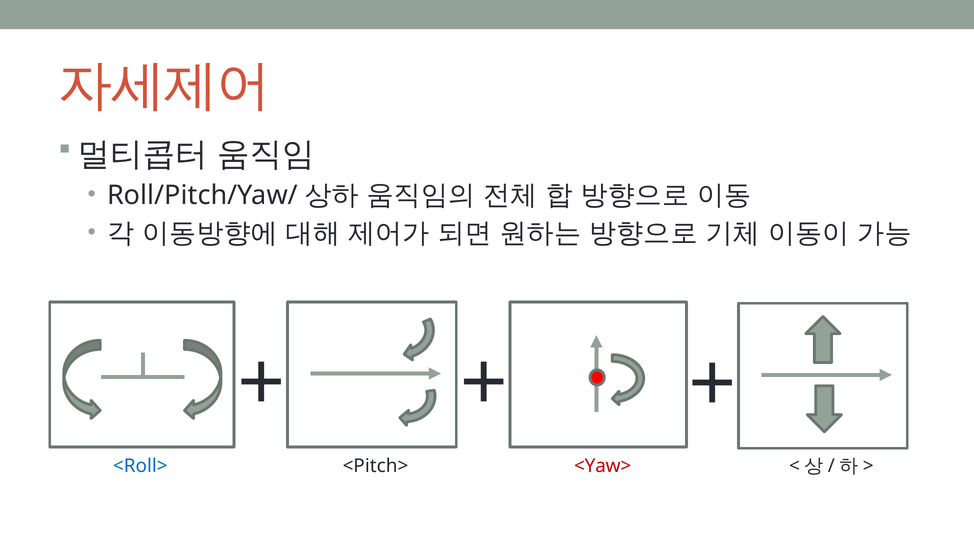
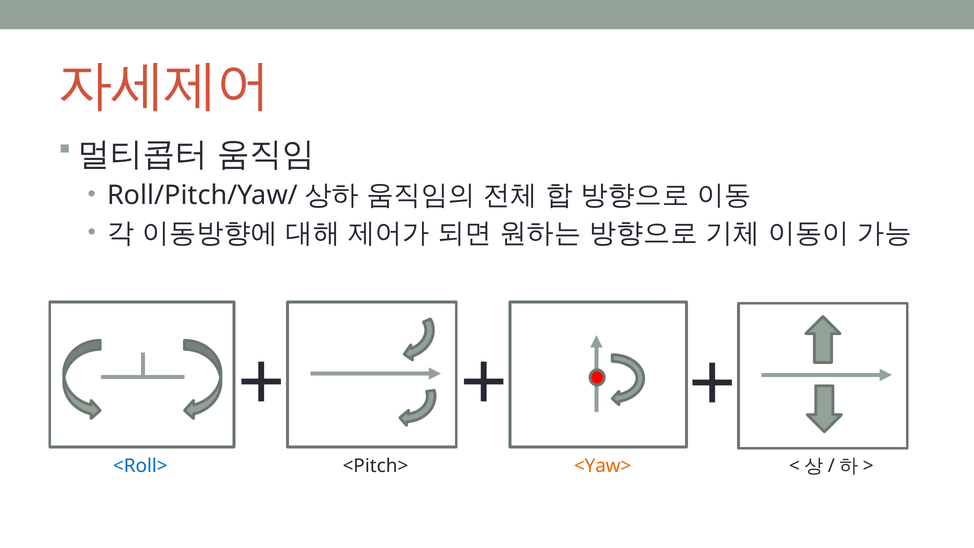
<Yaw> colour: red -> orange
